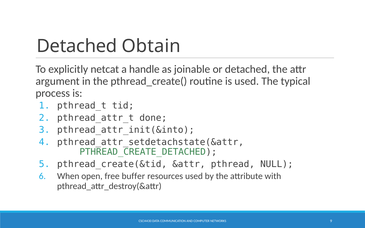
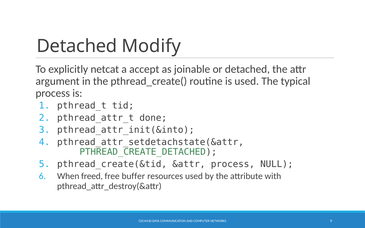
Obtain: Obtain -> Modify
handle: handle -> accept
&attr pthread: pthread -> process
open: open -> freed
